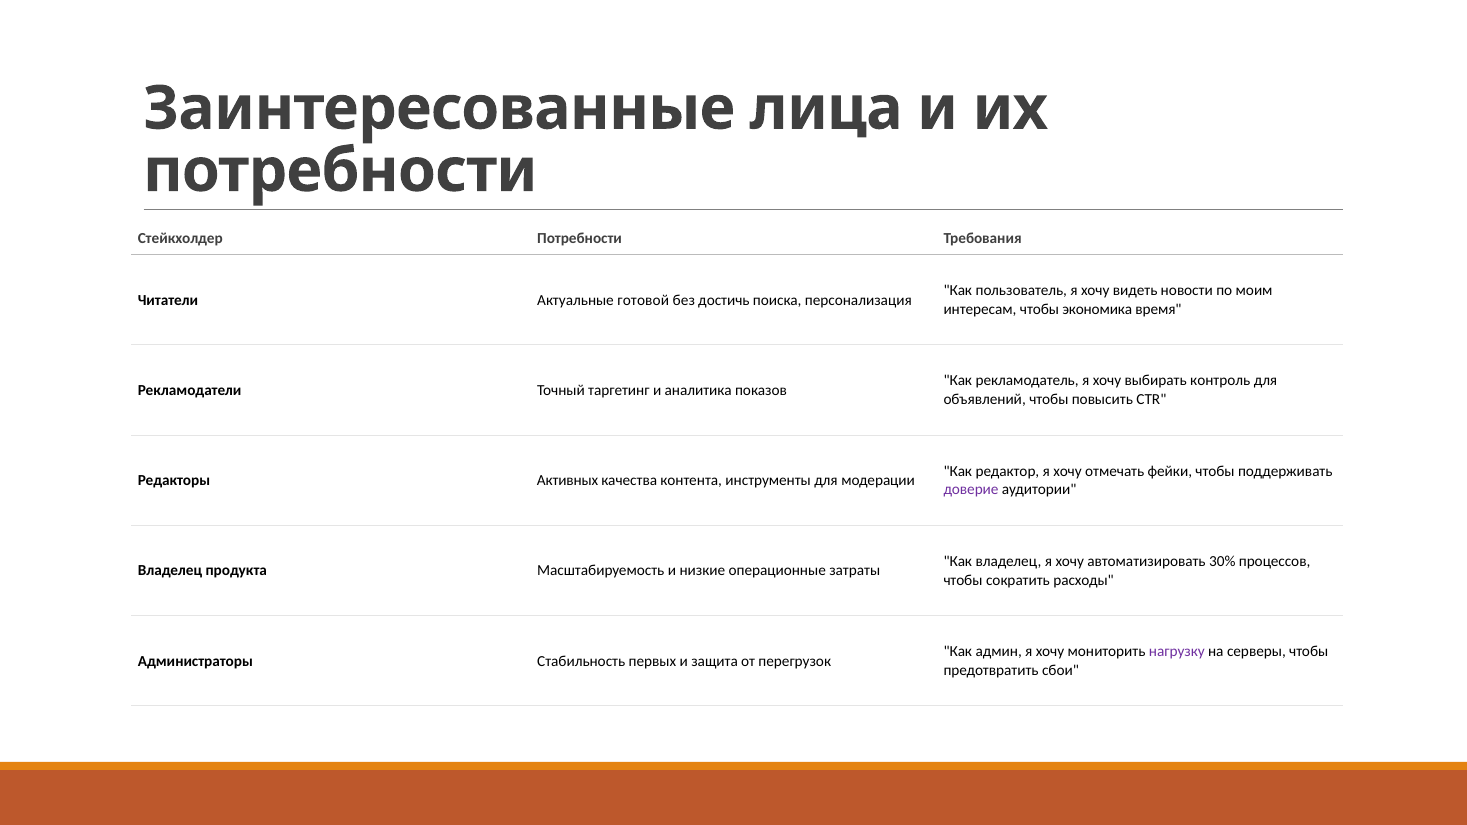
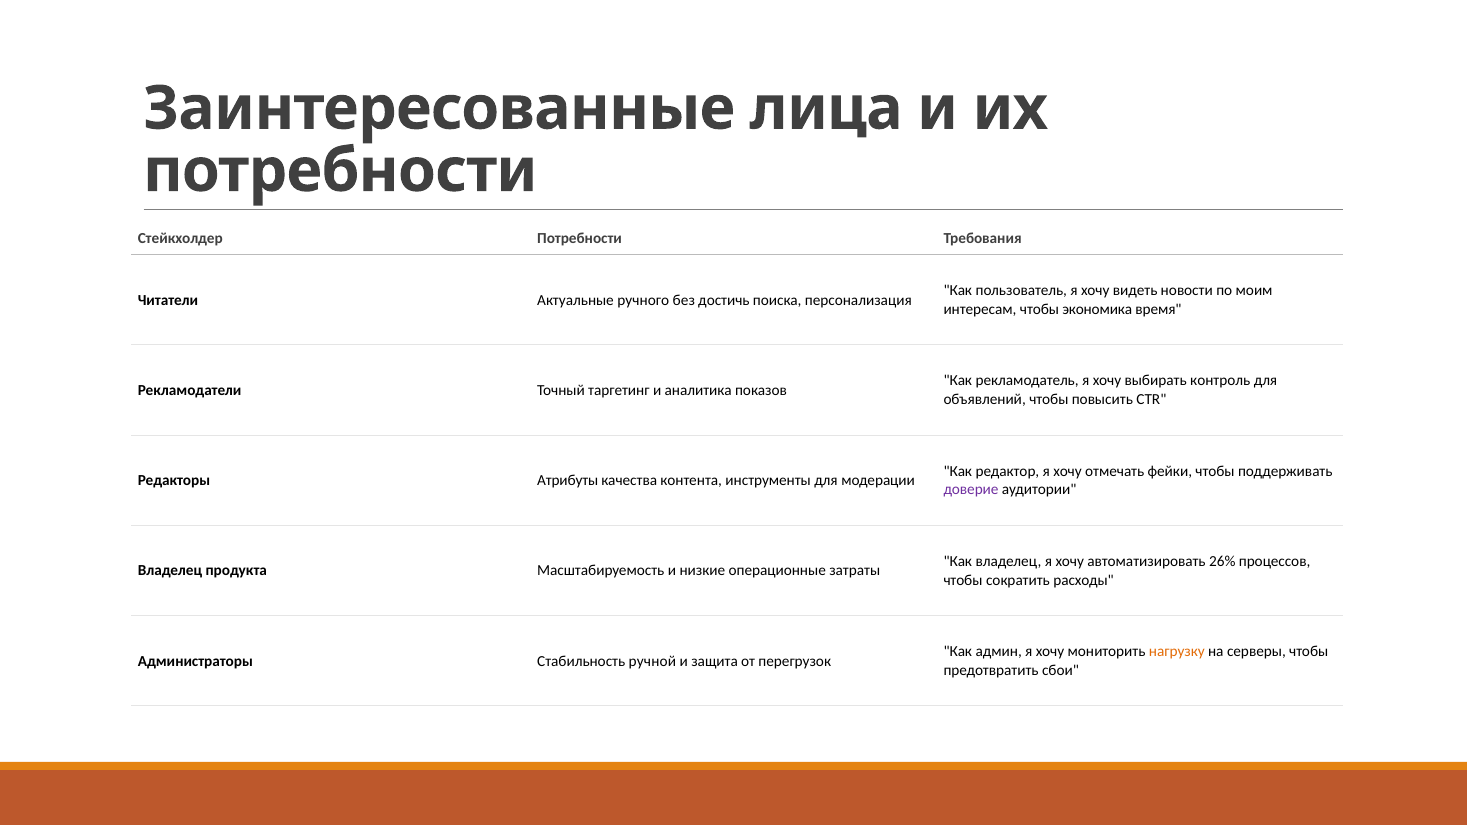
готовой: готовой -> ручного
Активных: Активных -> Атрибуты
30%: 30% -> 26%
нагрузку colour: purple -> orange
первых: первых -> ручной
